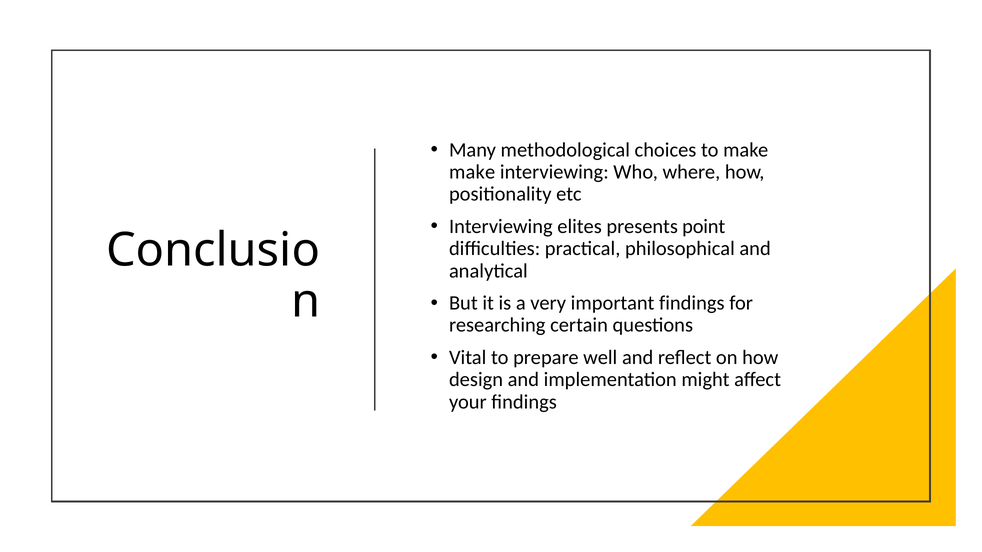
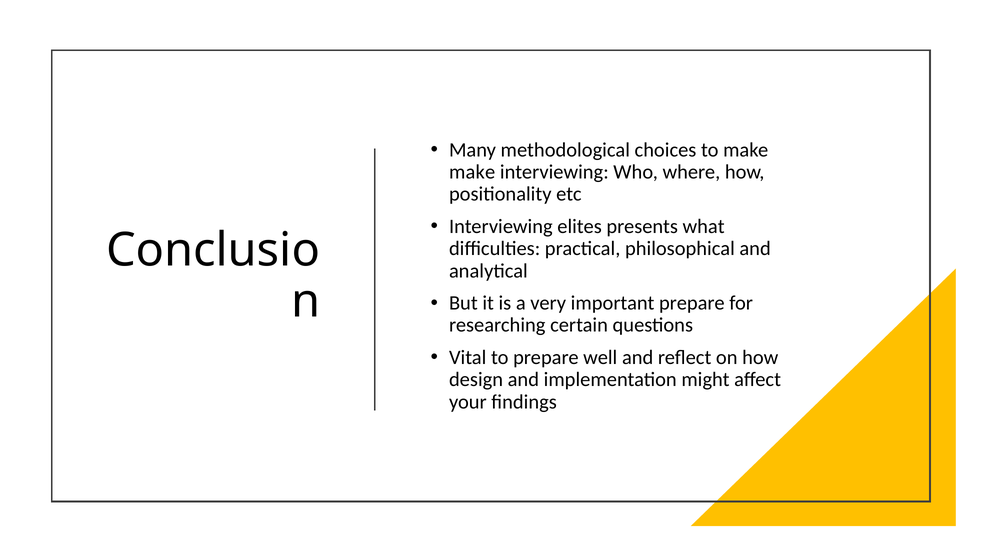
point: point -> what
important findings: findings -> prepare
